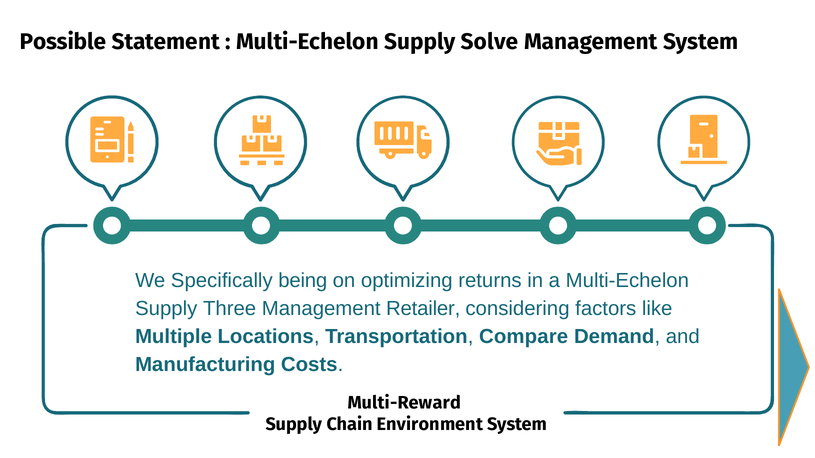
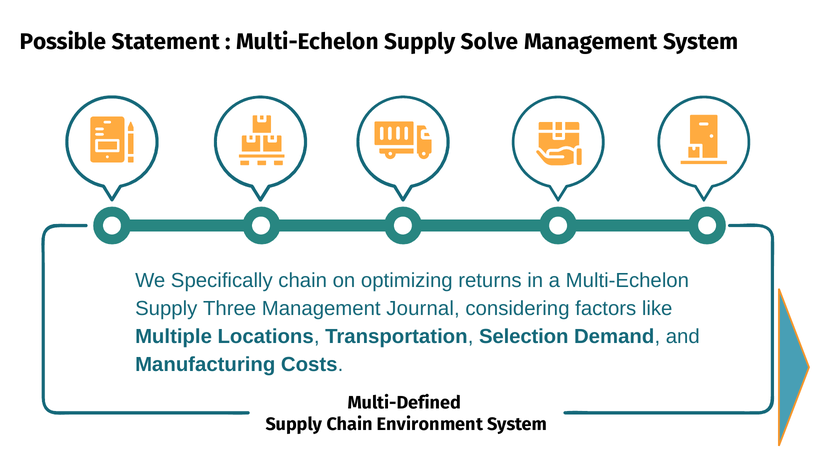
Specifically being: being -> chain
Retailer: Retailer -> Journal
Compare: Compare -> Selection
Multi-Reward: Multi-Reward -> Multi-Defined
